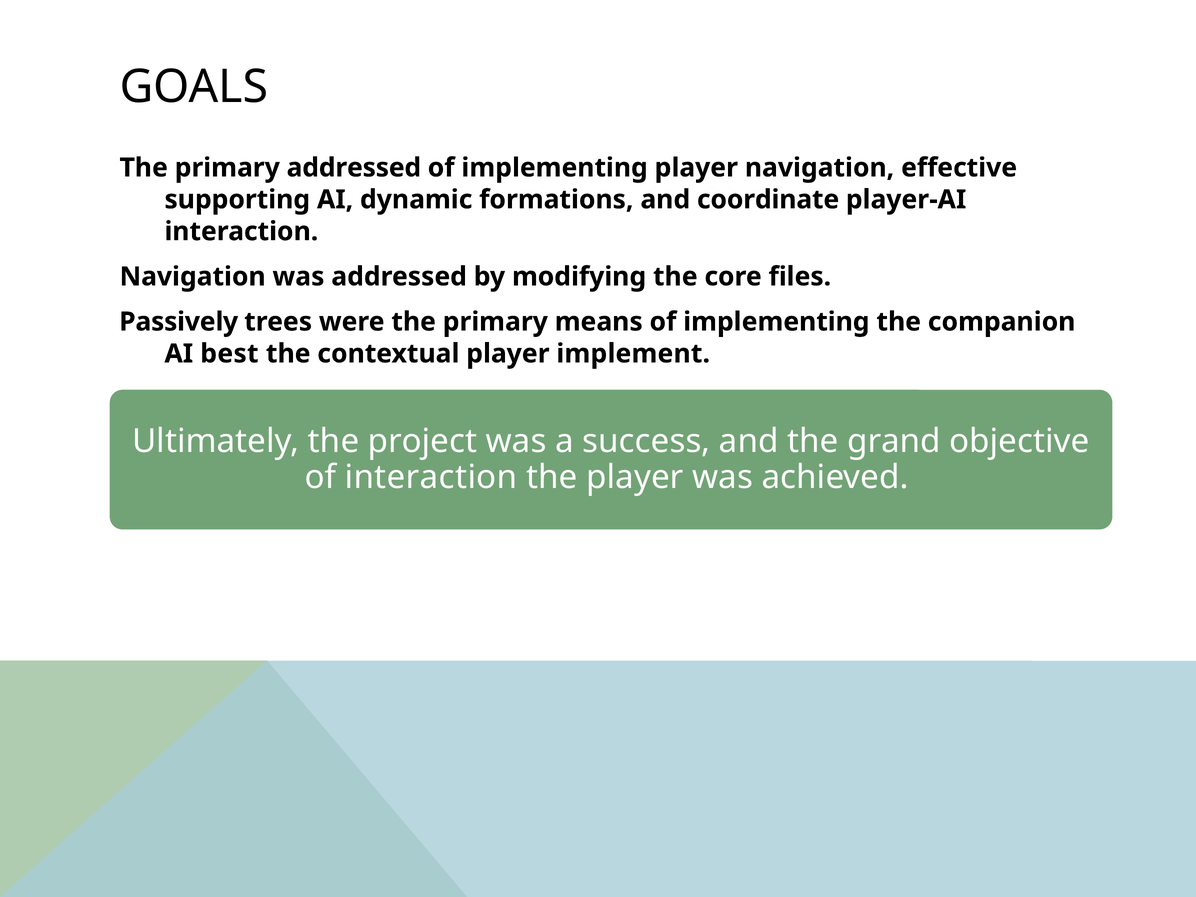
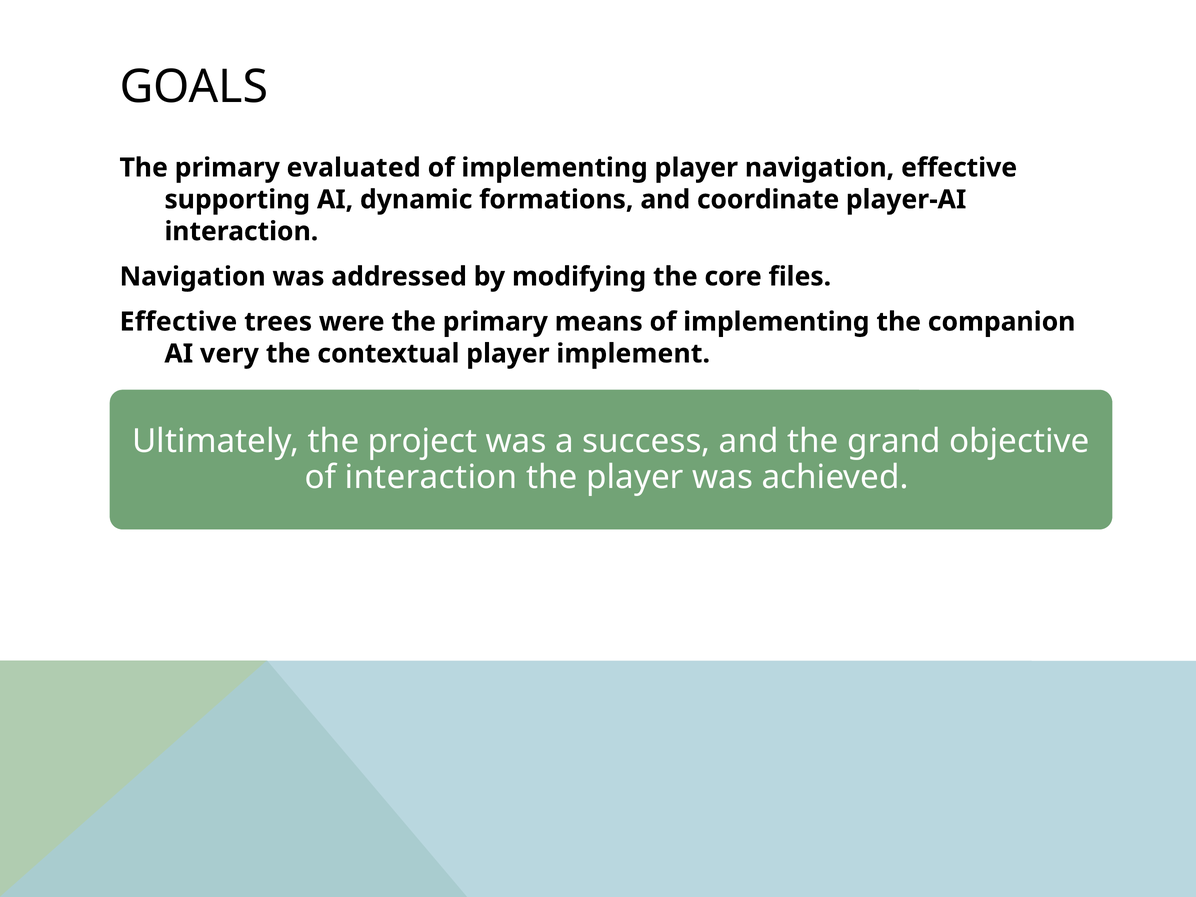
primary addressed: addressed -> evaluated
Passively at (179, 322): Passively -> Effective
best: best -> very
